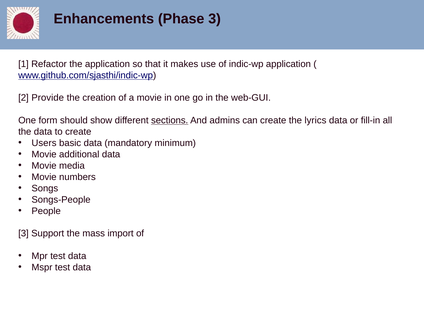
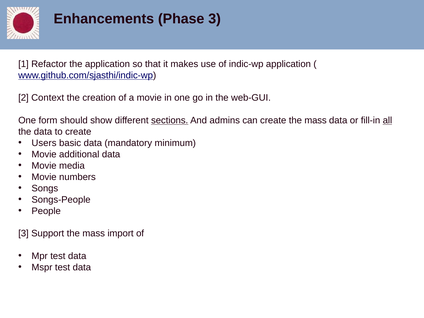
Provide: Provide -> Context
create the lyrics: lyrics -> mass
all underline: none -> present
